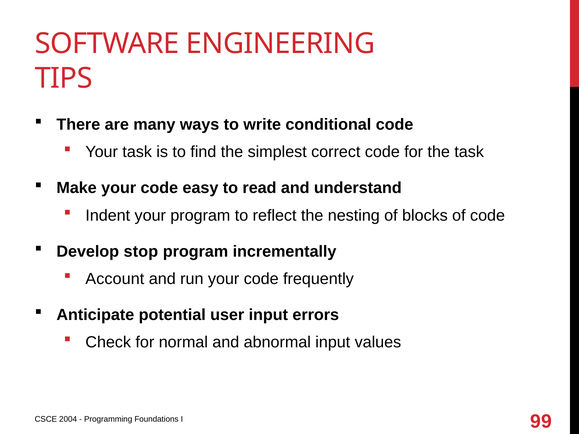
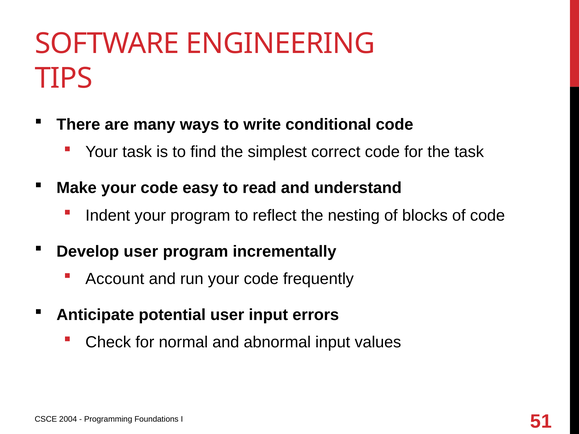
Develop stop: stop -> user
99: 99 -> 51
